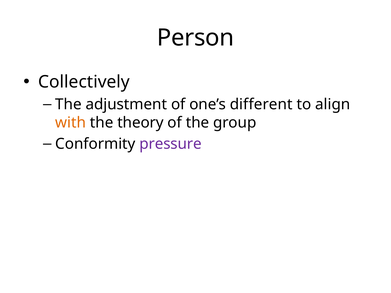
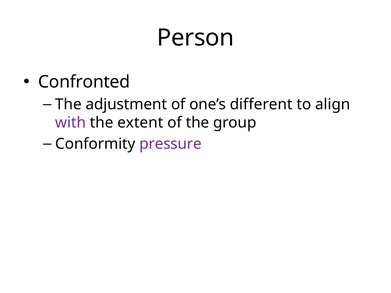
Collectively: Collectively -> Confronted
with colour: orange -> purple
theory: theory -> extent
